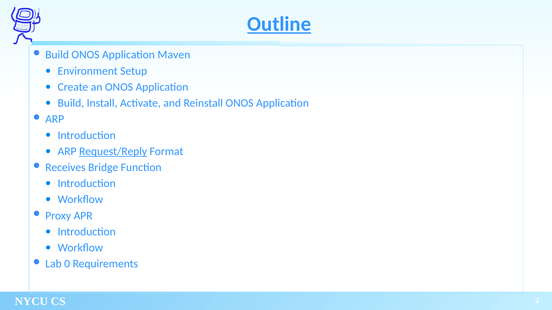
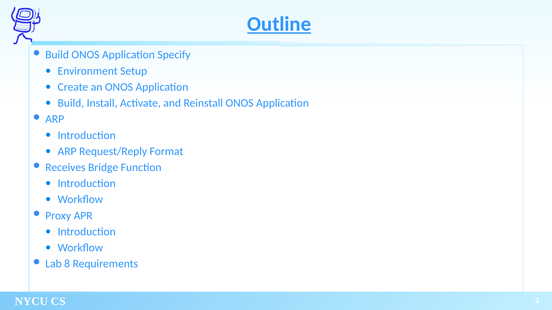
Maven: Maven -> Specify
Request/Reply underline: present -> none
0: 0 -> 8
